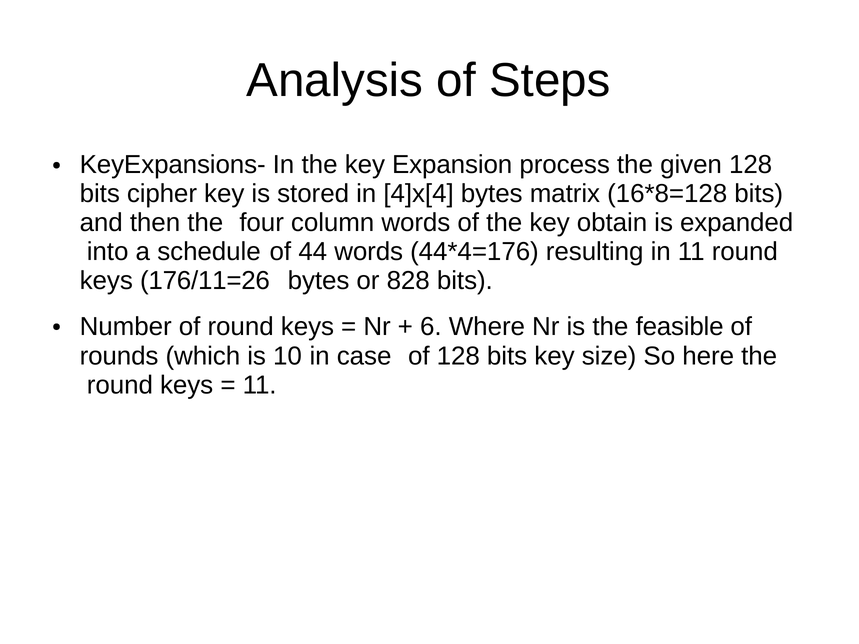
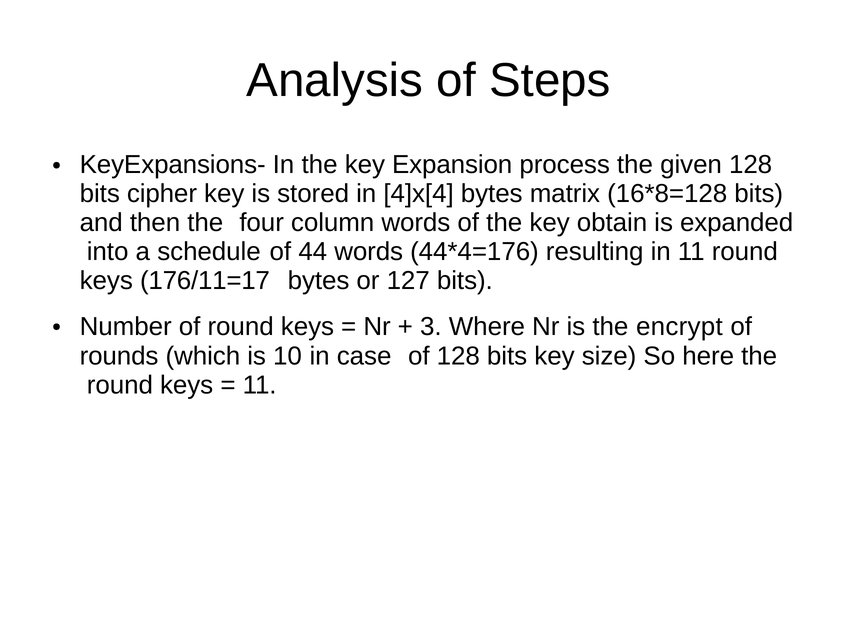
176/11=26: 176/11=26 -> 176/11=17
828: 828 -> 127
6: 6 -> 3
feasible: feasible -> encrypt
